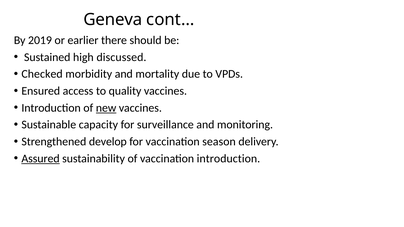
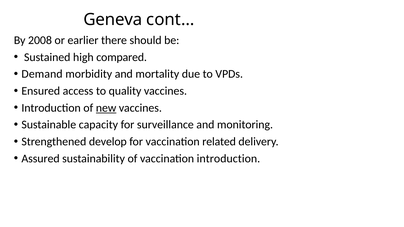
2019: 2019 -> 2008
discussed: discussed -> compared
Checked: Checked -> Demand
season: season -> related
Assured underline: present -> none
